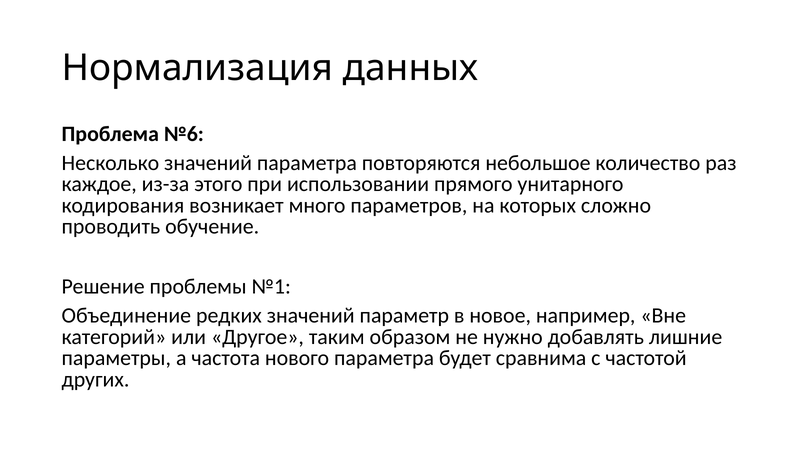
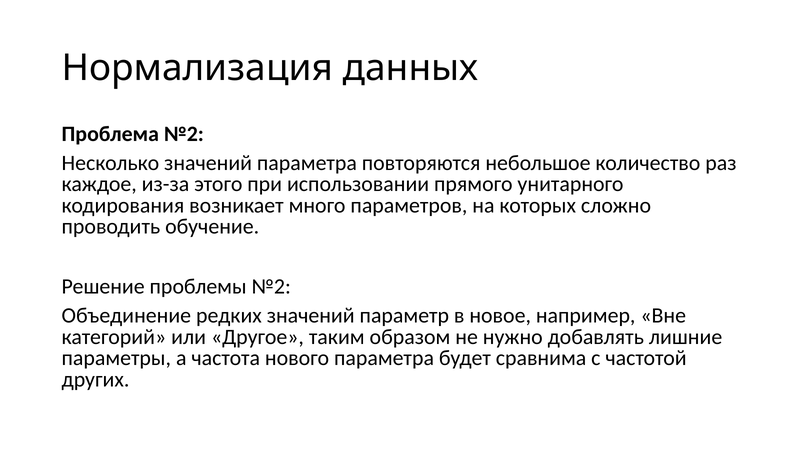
Проблема №6: №6 -> №2
проблемы №1: №1 -> №2
